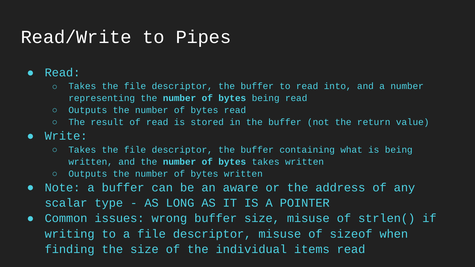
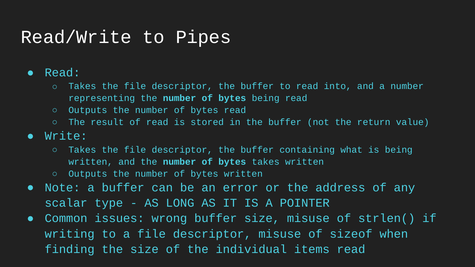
aware: aware -> error
